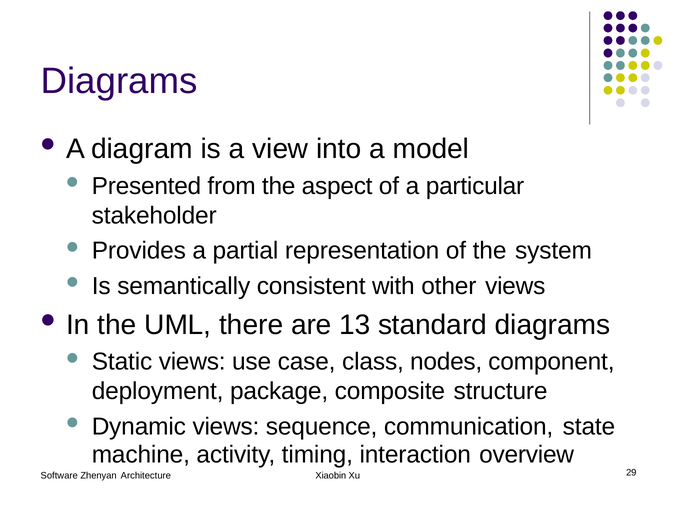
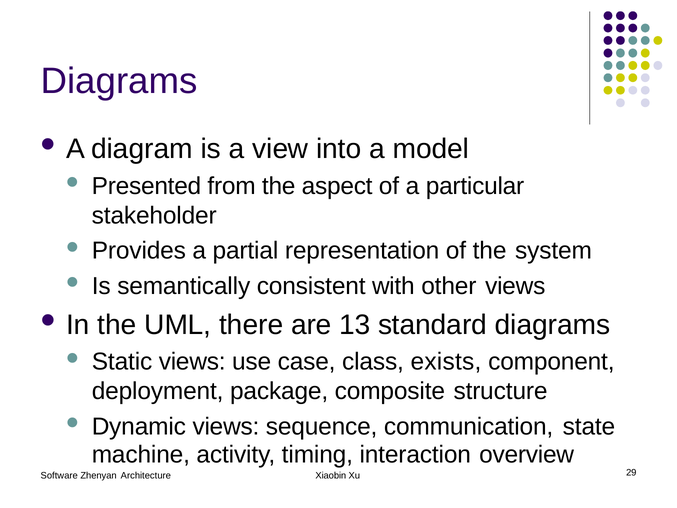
nodes: nodes -> exists
